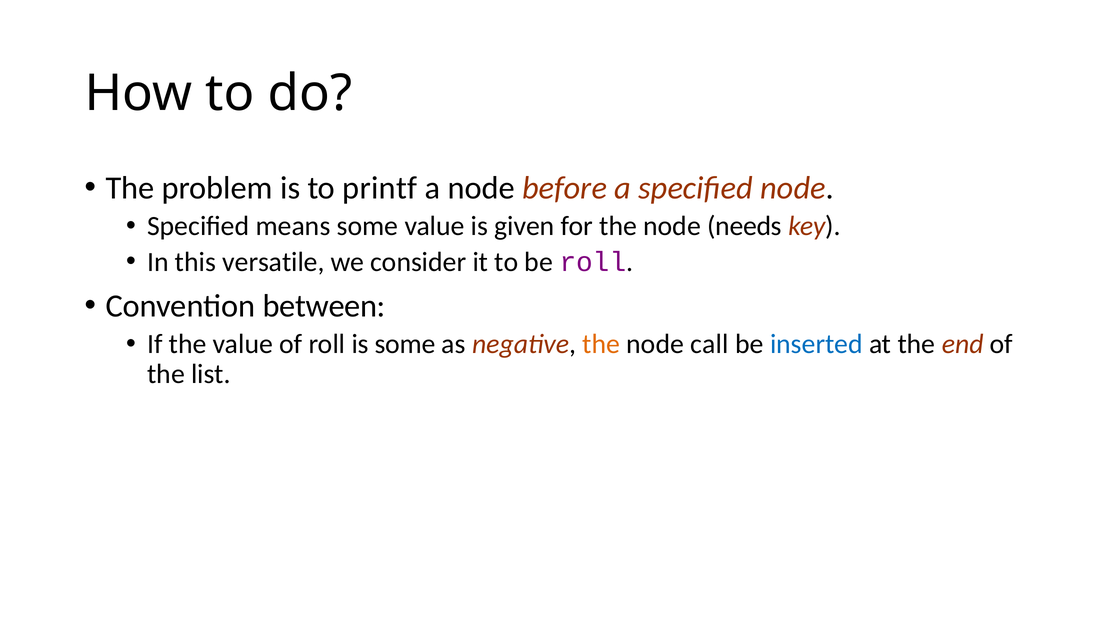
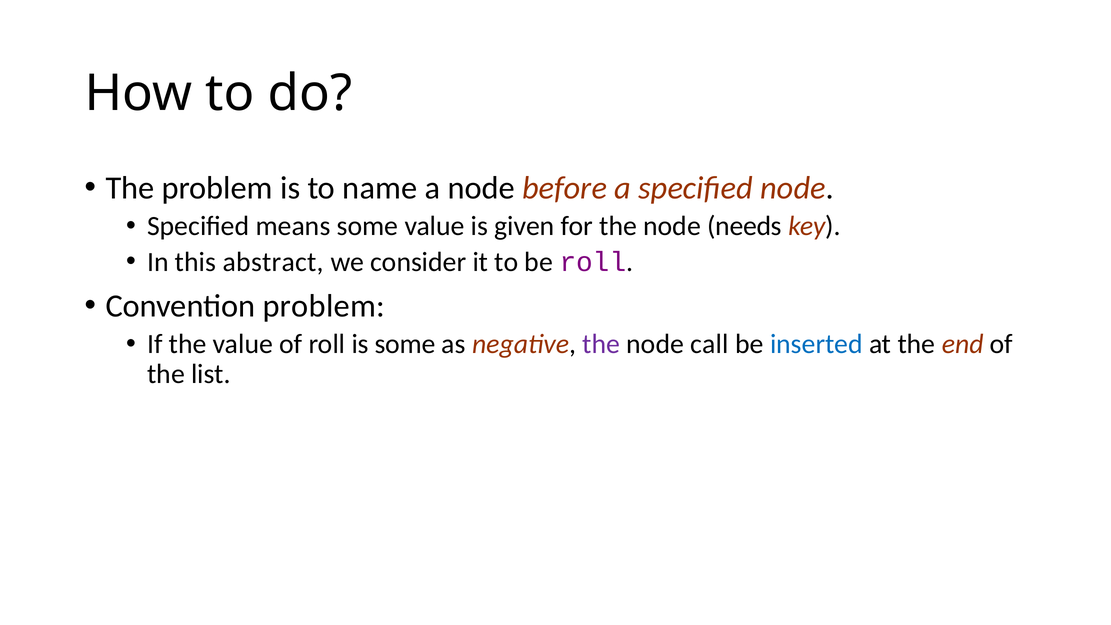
printf: printf -> name
versatile: versatile -> abstract
Convention between: between -> problem
the at (601, 344) colour: orange -> purple
